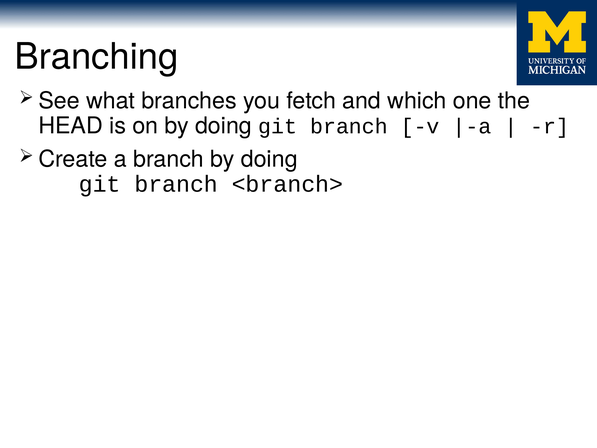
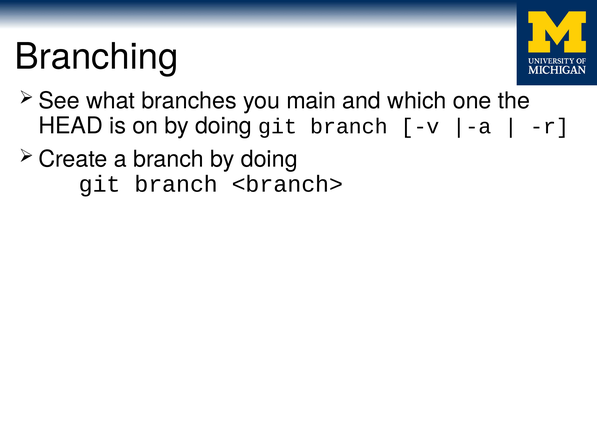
fetch: fetch -> main
